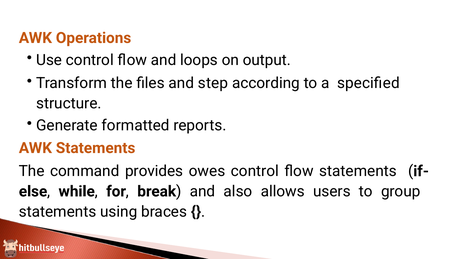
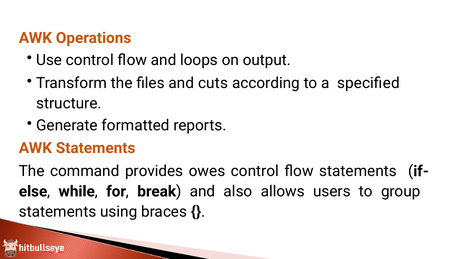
step: step -> cuts
